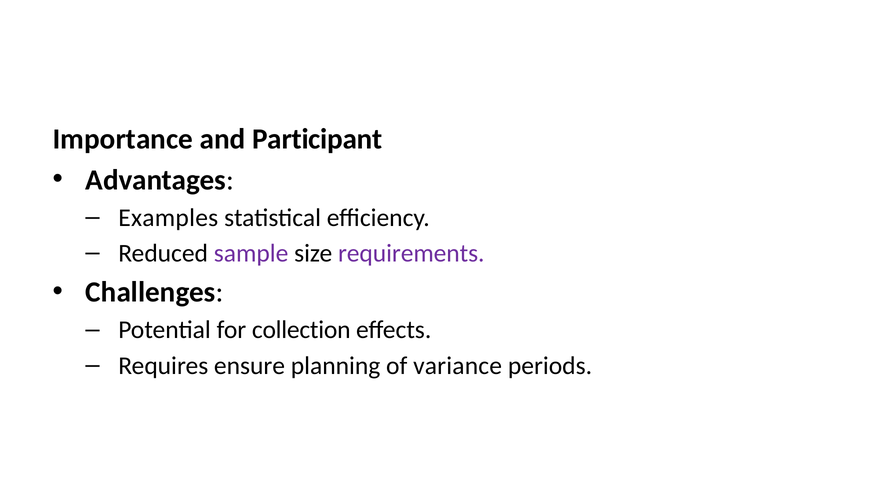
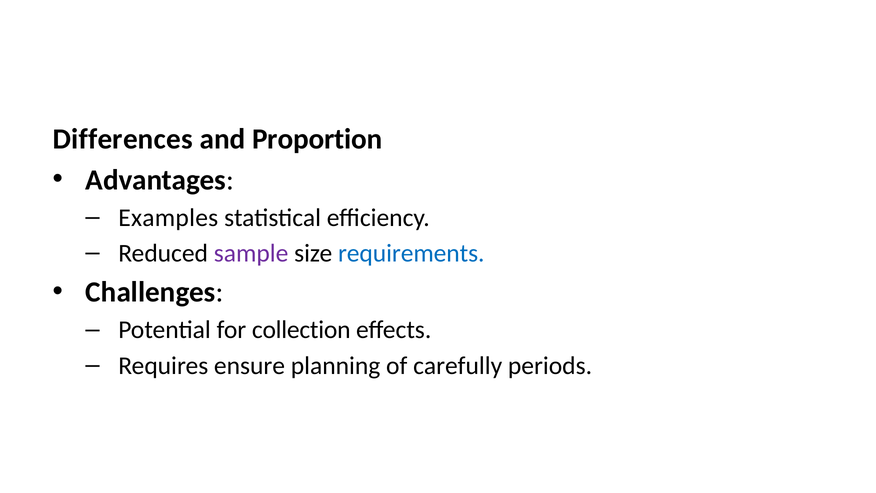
Importance: Importance -> Differences
Participant: Participant -> Proportion
requirements colour: purple -> blue
variance: variance -> carefully
